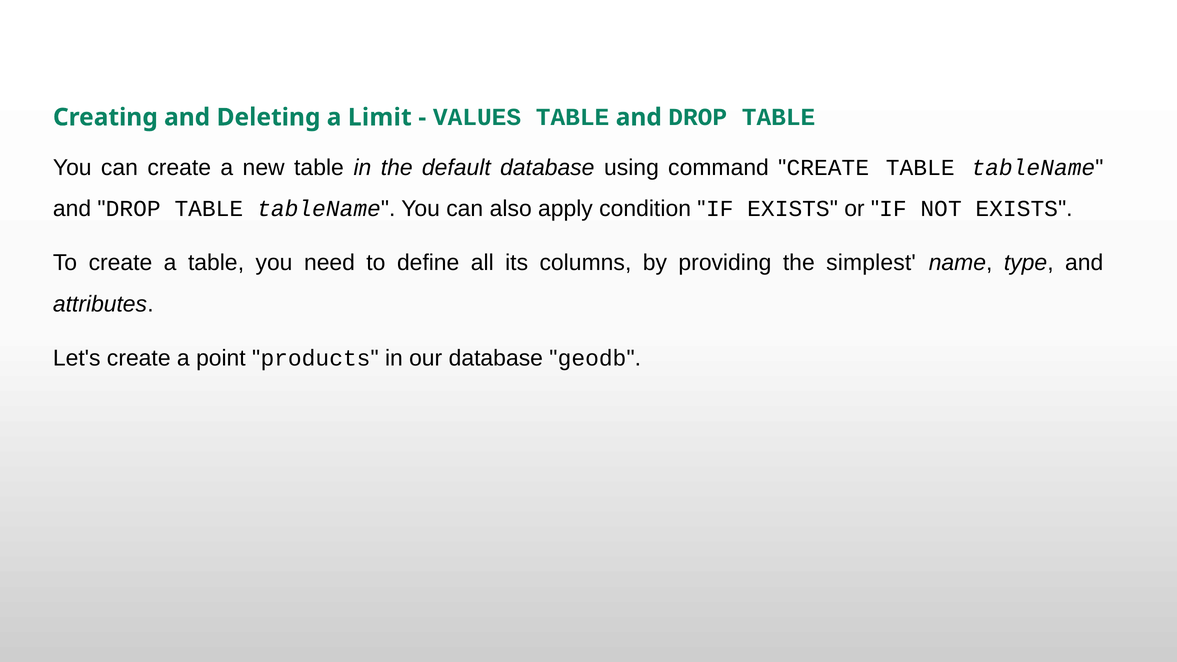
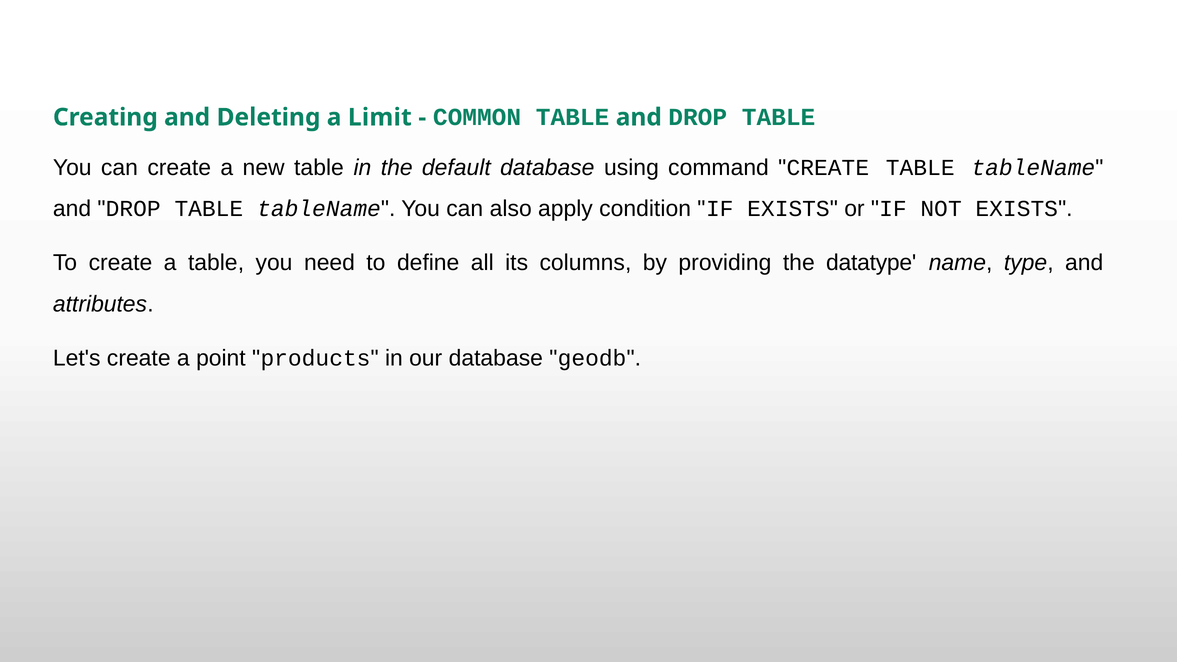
VALUES: VALUES -> COMMON
simplest: simplest -> datatype
